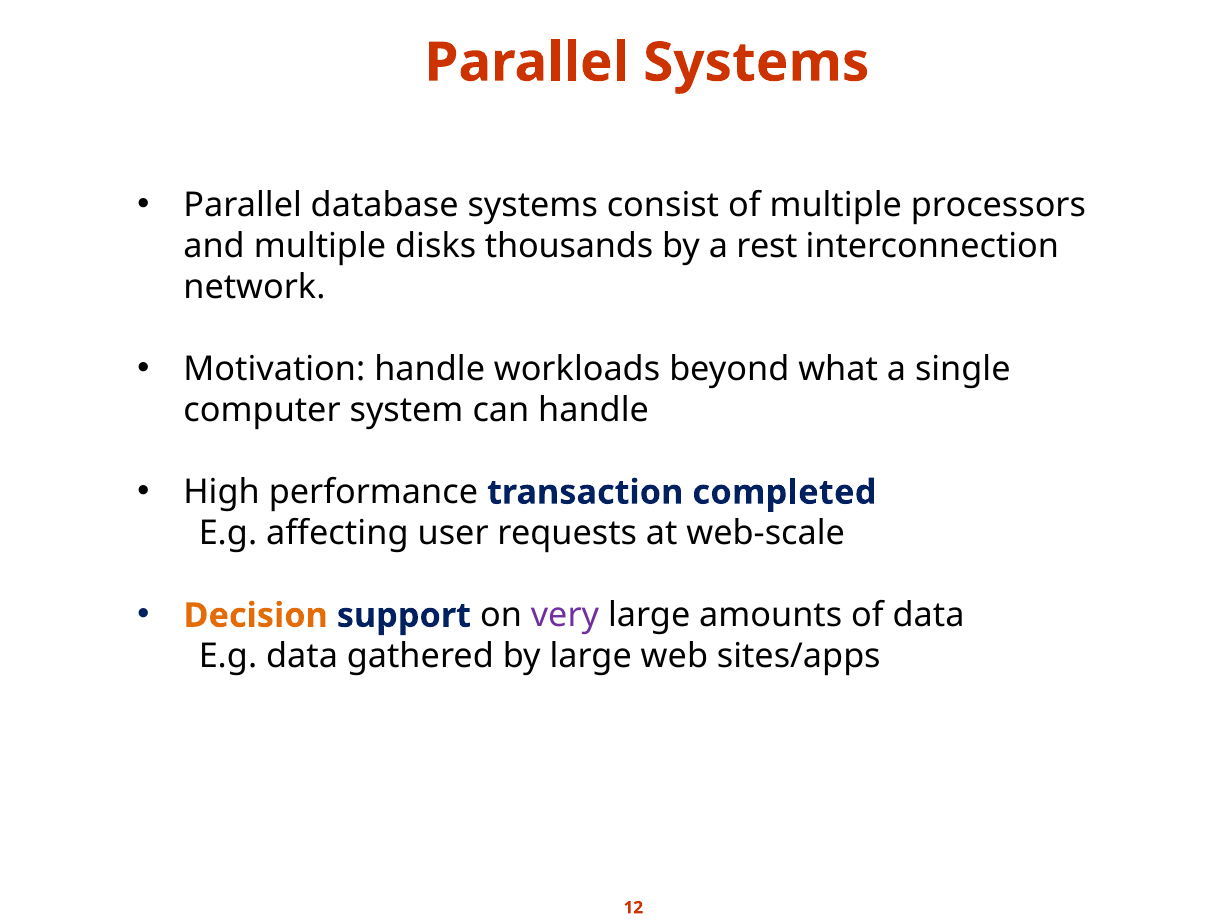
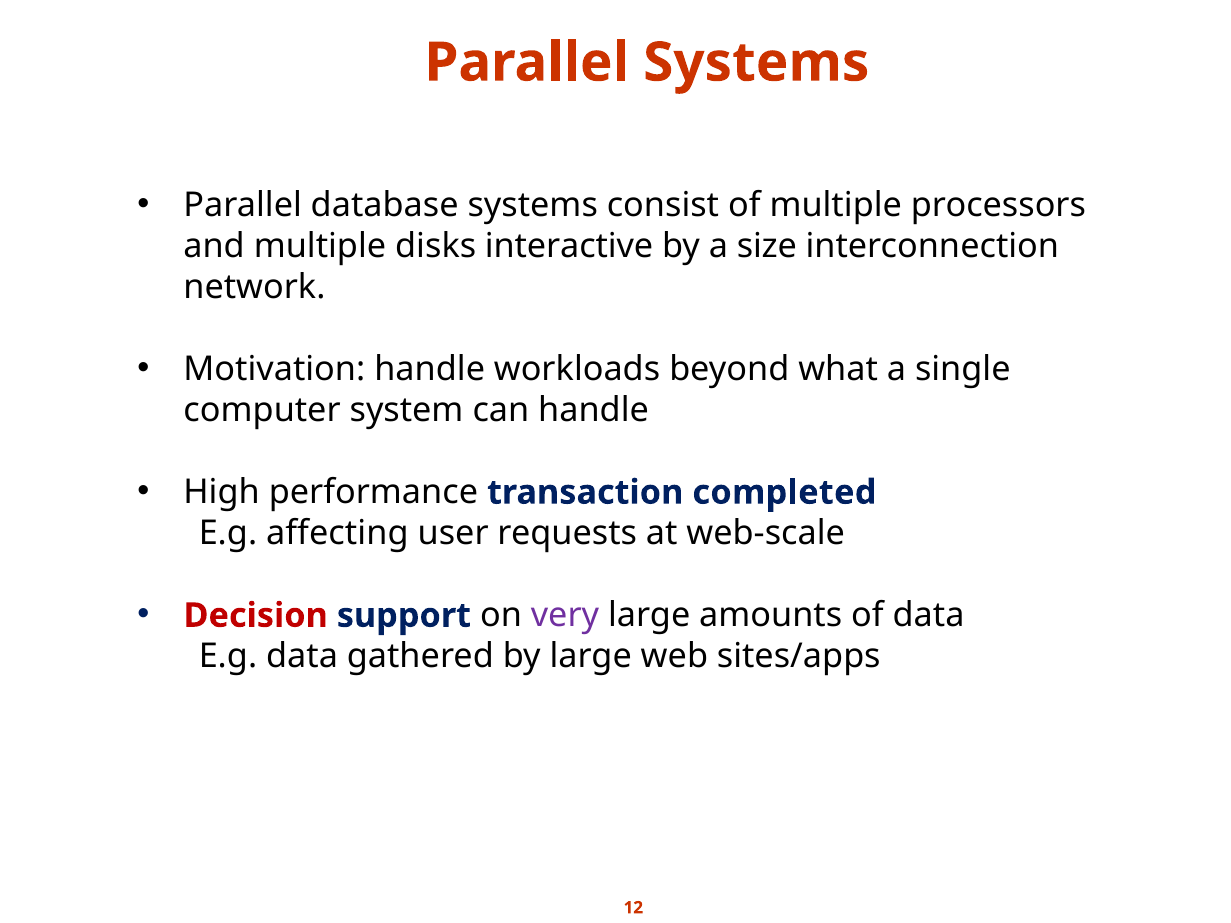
thousands: thousands -> interactive
rest: rest -> size
Decision colour: orange -> red
